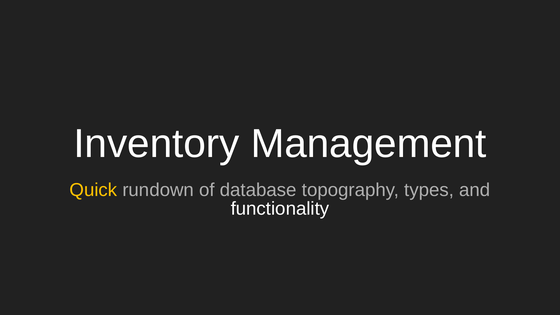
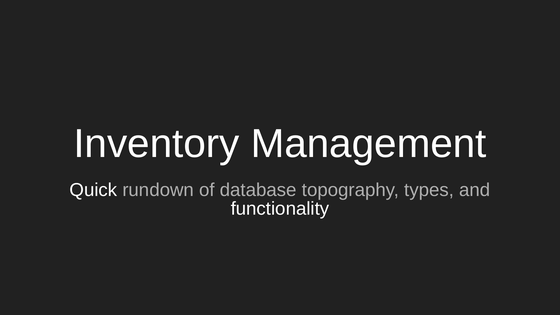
Quick colour: yellow -> white
